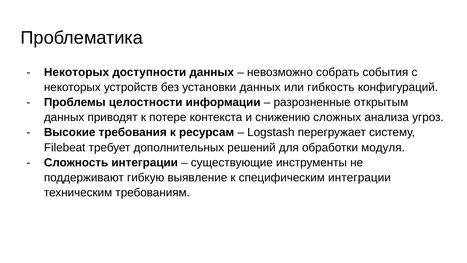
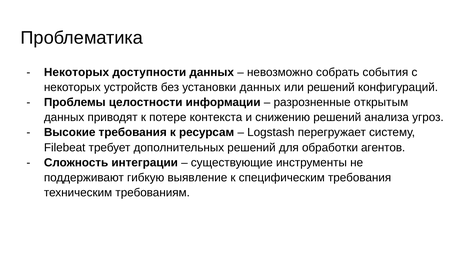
или гибкость: гибкость -> решений
снижению сложных: сложных -> решений
модуля: модуля -> агентов
специфическим интеграции: интеграции -> требования
